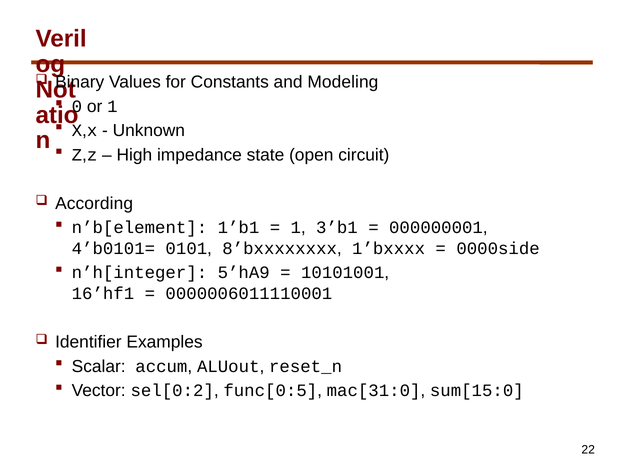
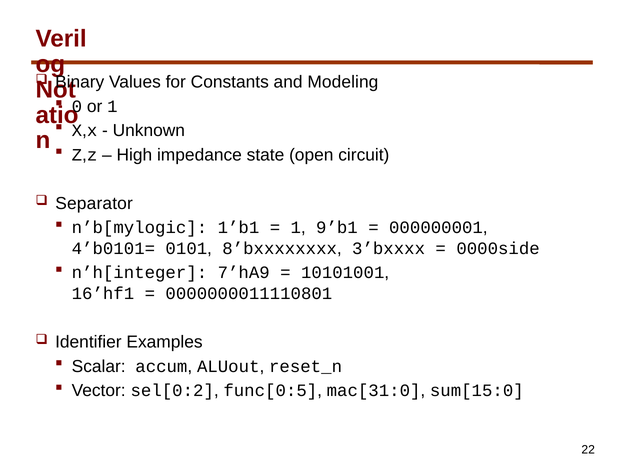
According: According -> Separator
n’b[element: n’b[element -> n’b[mylogic
3’b1: 3’b1 -> 9’b1
1’bxxxx: 1’bxxxx -> 3’bxxxx
5’hA9: 5’hA9 -> 7’hA9
0000006011110001: 0000006011110001 -> 0000000011110801
